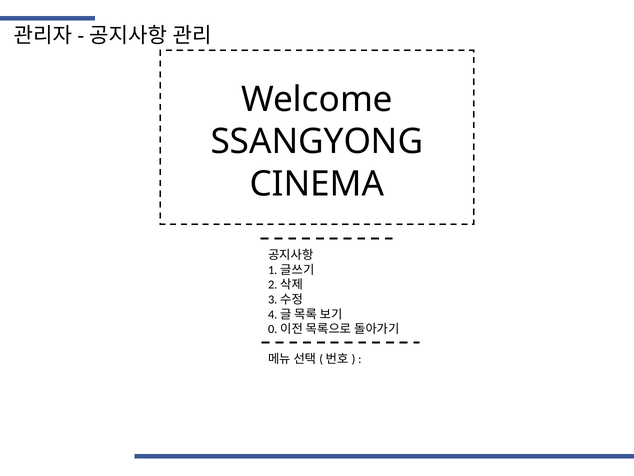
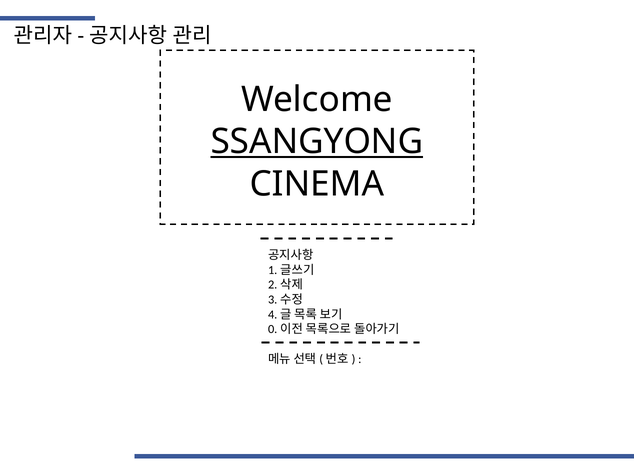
SSANGYONG underline: none -> present
